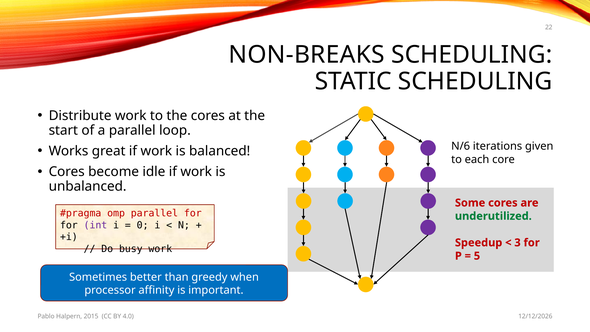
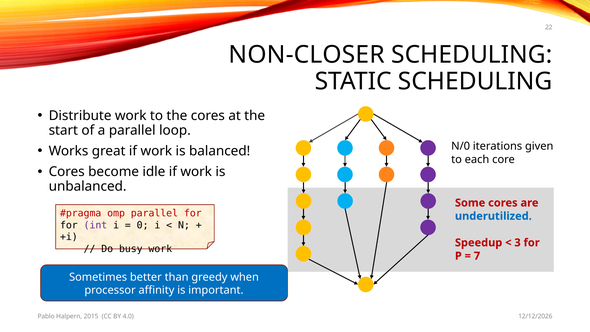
NON-BREAKS: NON-BREAKS -> NON-CLOSER
N/6: N/6 -> N/0
underutilized colour: green -> blue
5: 5 -> 7
